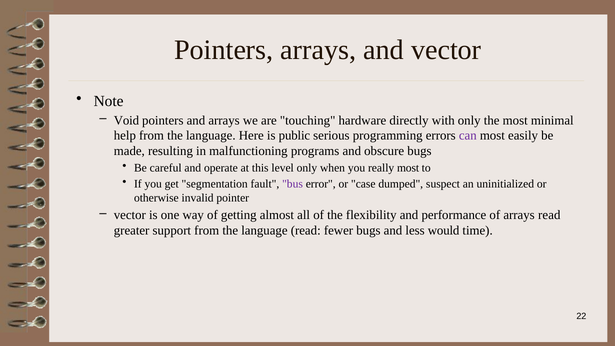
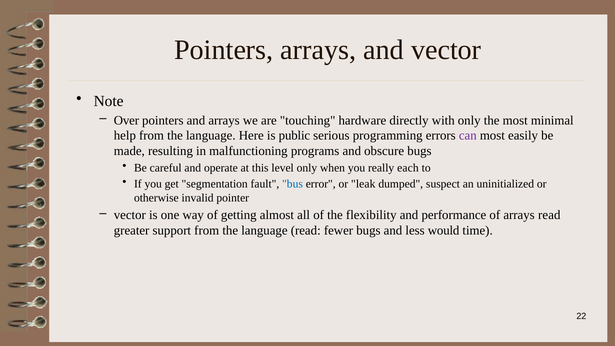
Void: Void -> Over
really most: most -> each
bus colour: purple -> blue
case: case -> leak
